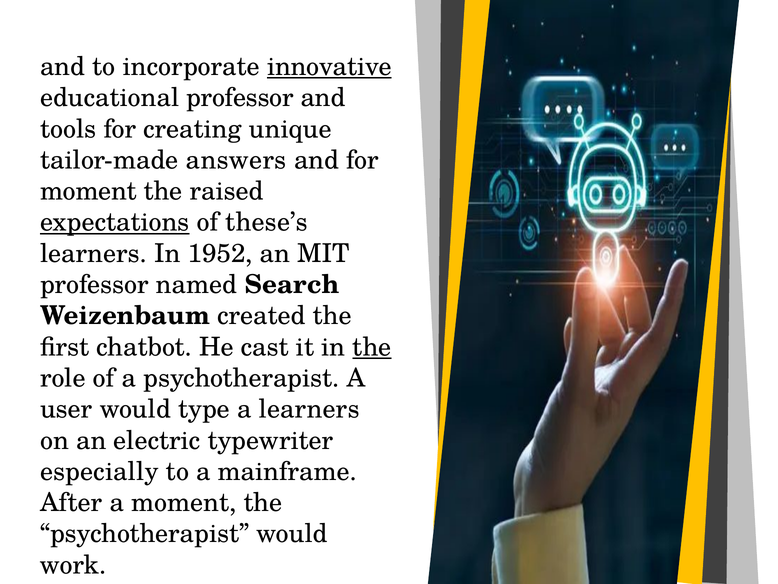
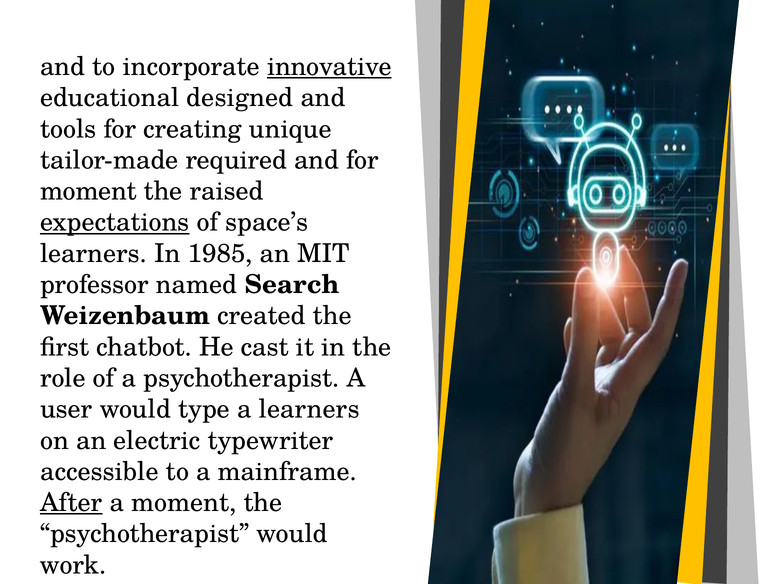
educational professor: professor -> designed
answers: answers -> required
these’s: these’s -> space’s
1952: 1952 -> 1985
the at (372, 347) underline: present -> none
especially: especially -> accessible
After underline: none -> present
